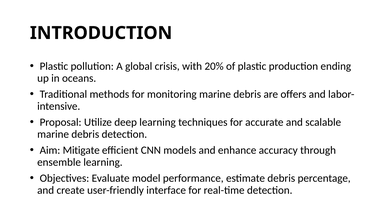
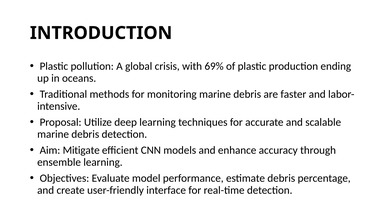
20%: 20% -> 69%
offers: offers -> faster
